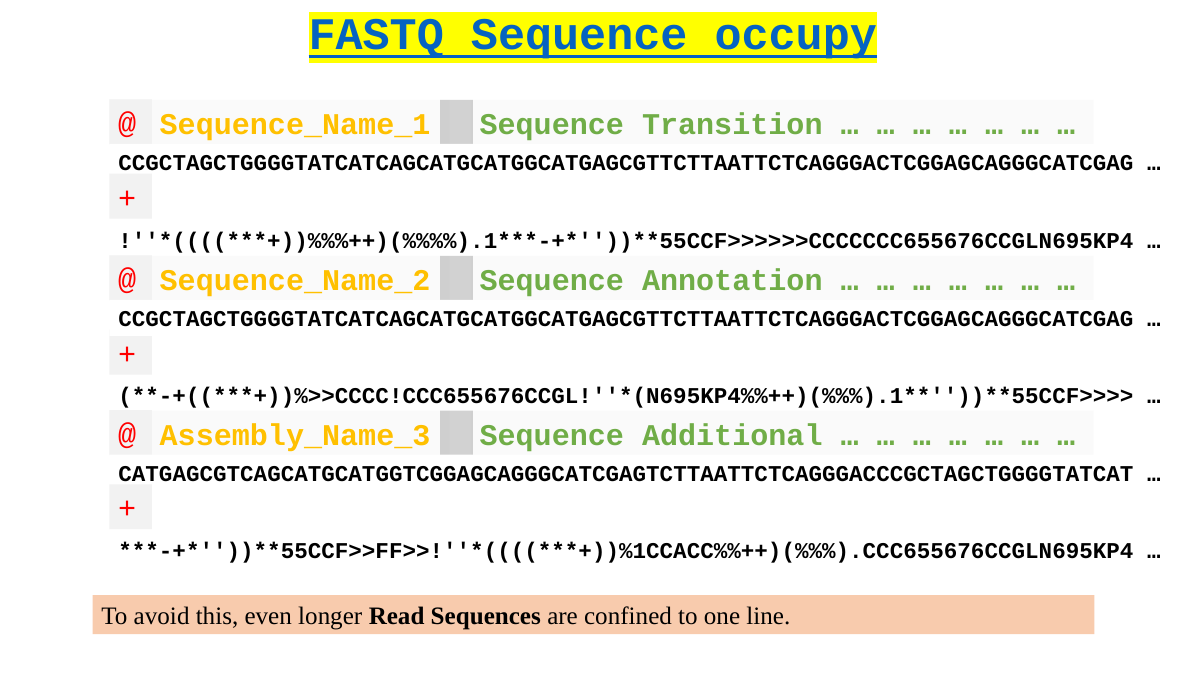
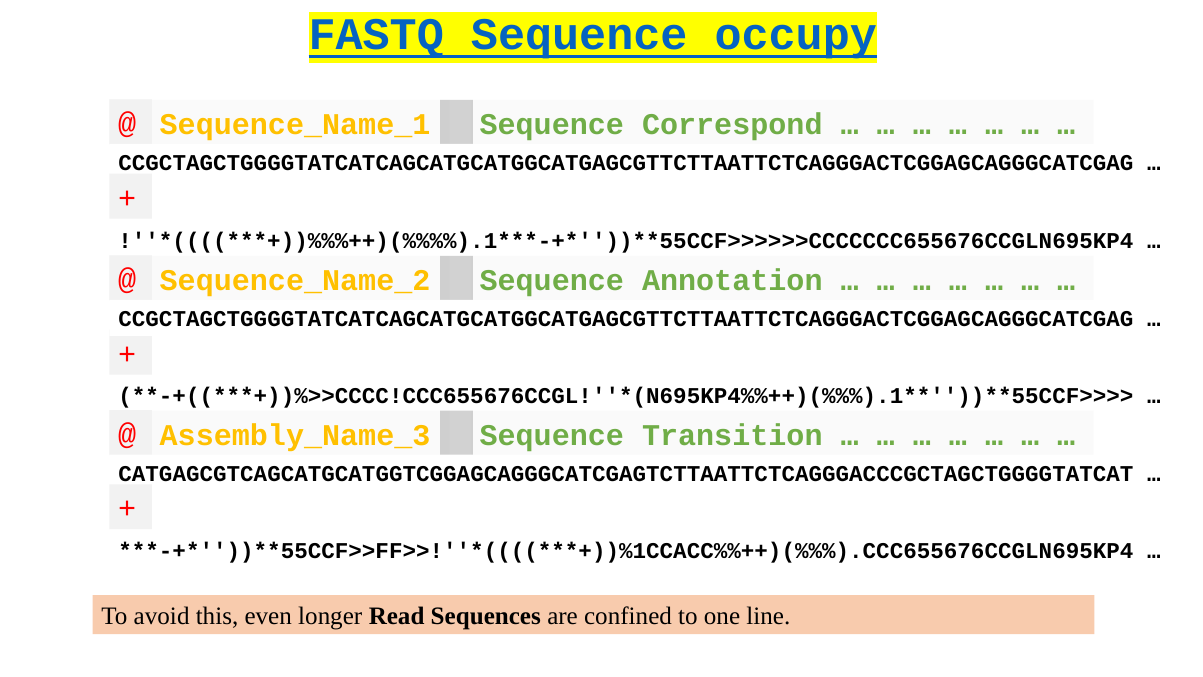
Transition: Transition -> Correspond
Additional: Additional -> Transition
